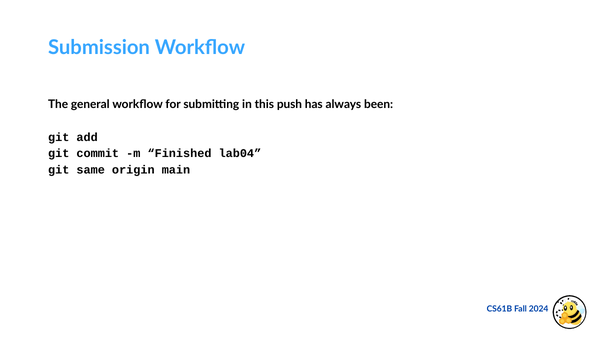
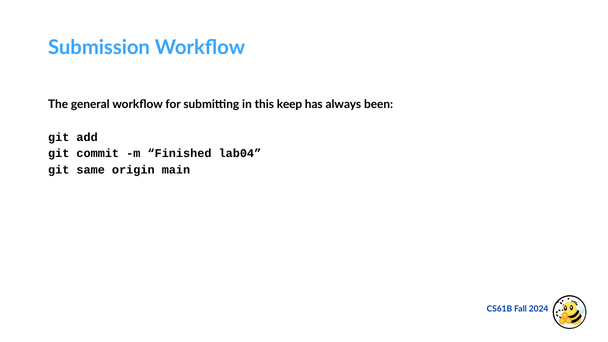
push: push -> keep
